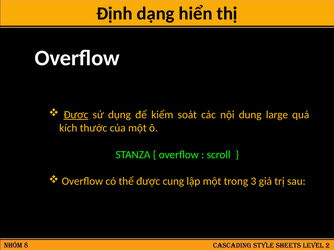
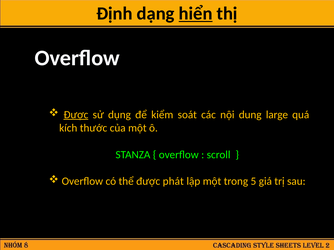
hiển underline: none -> present
cung: cung -> phát
3: 3 -> 5
